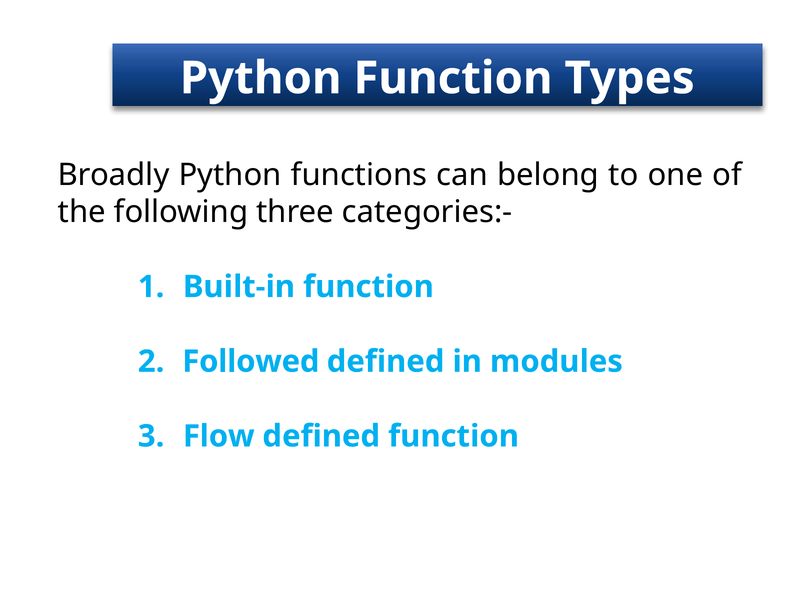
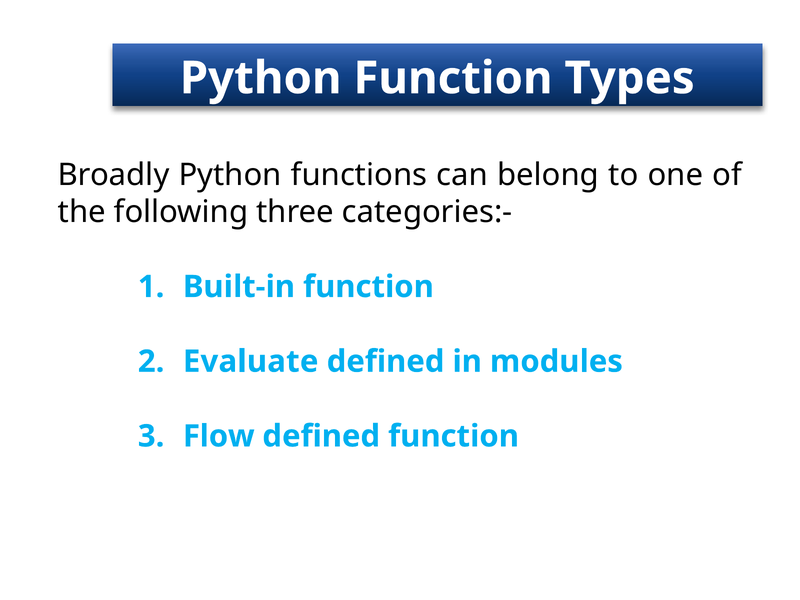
Followed: Followed -> Evaluate
